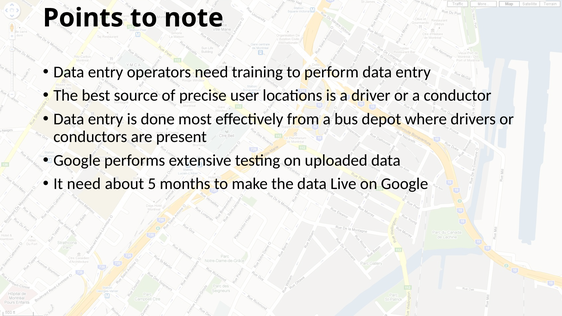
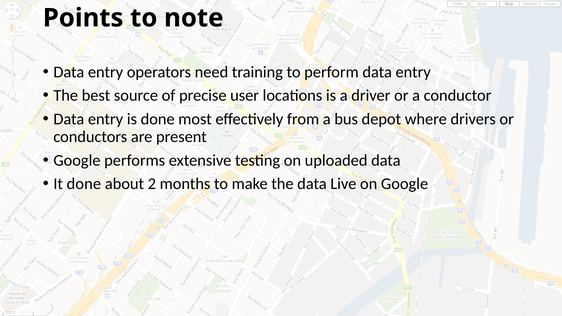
It need: need -> done
5: 5 -> 2
